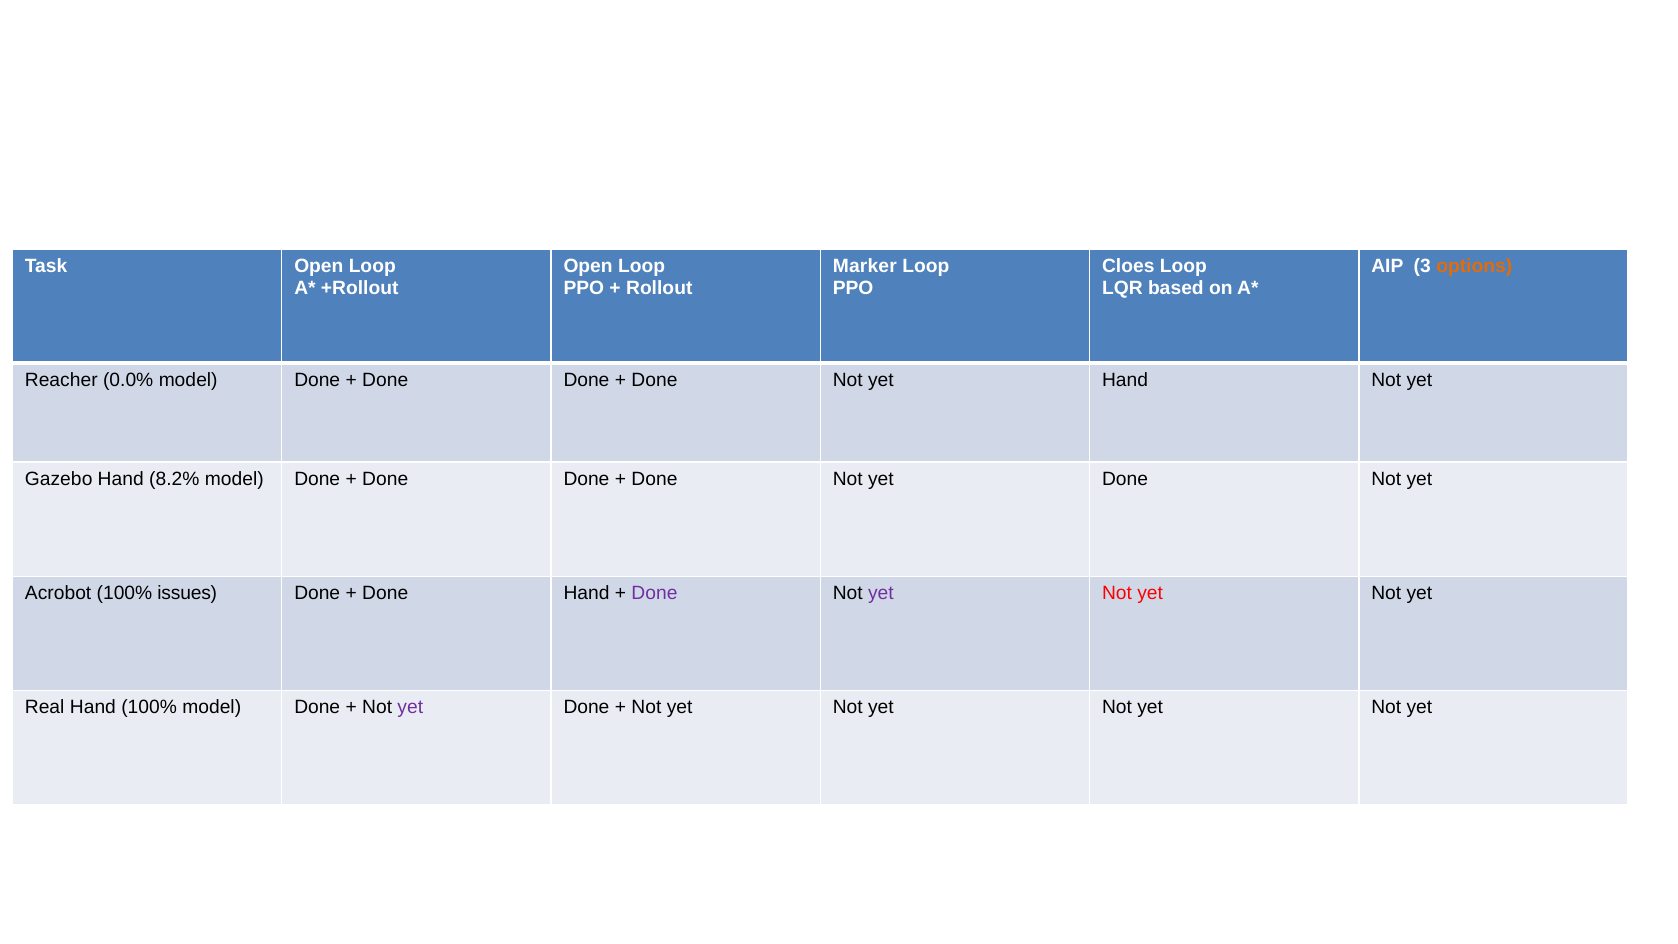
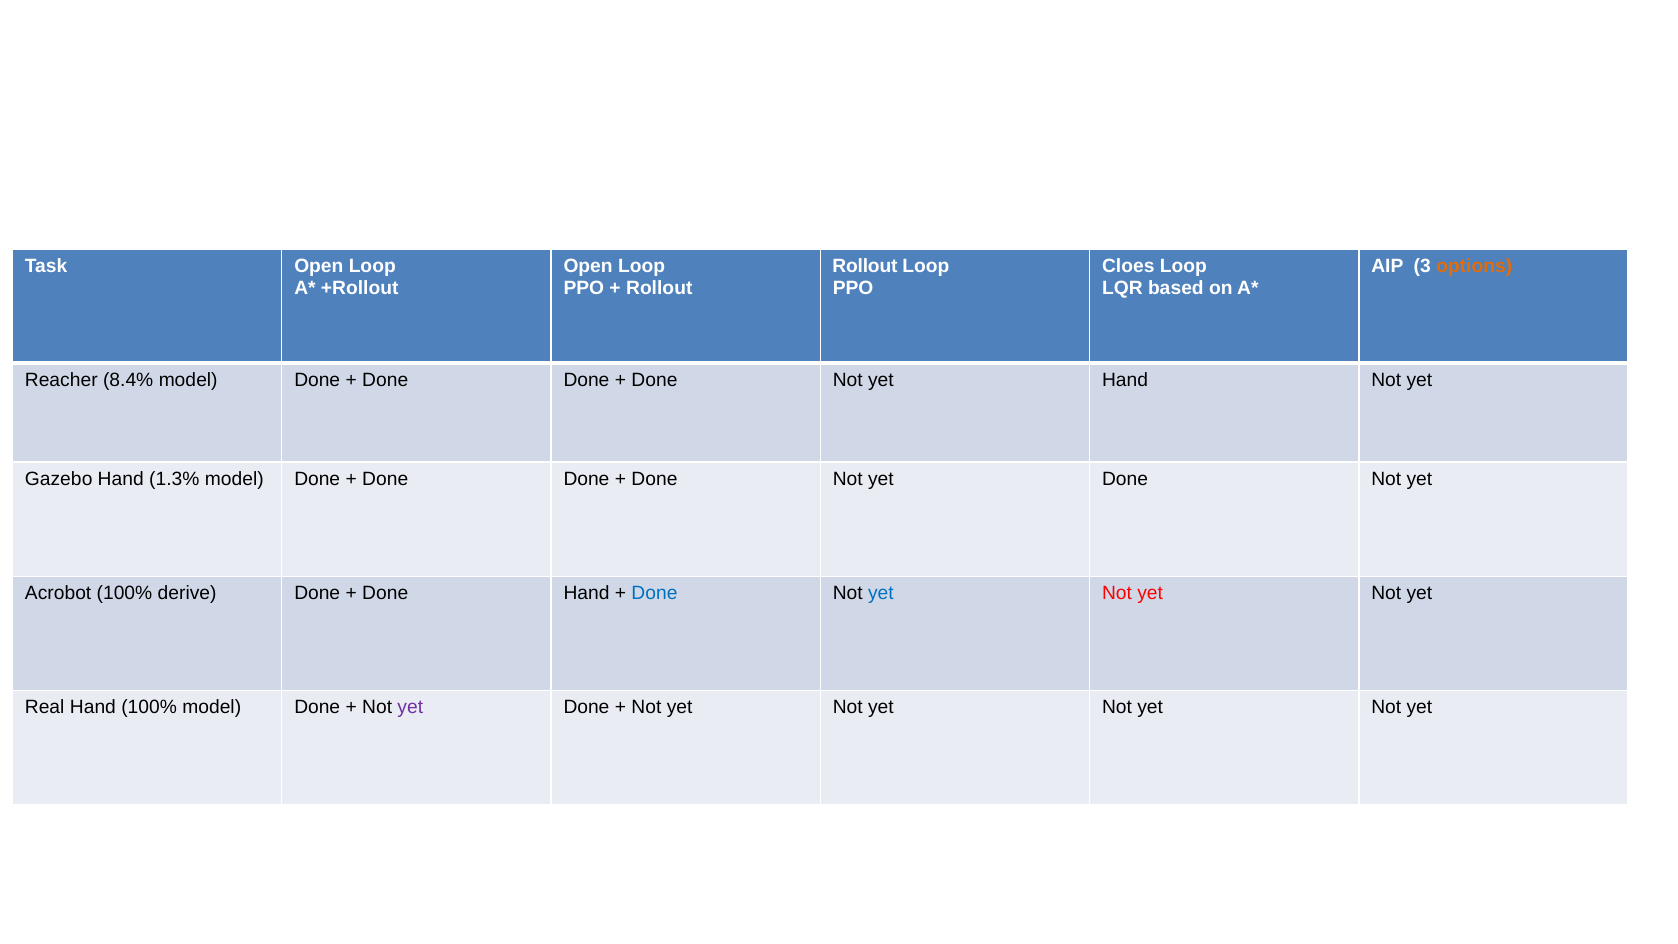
Marker at (865, 266): Marker -> Rollout
0.0%: 0.0% -> 8.4%
8.2%: 8.2% -> 1.3%
issues: issues -> derive
Done at (654, 594) colour: purple -> blue
yet at (881, 594) colour: purple -> blue
